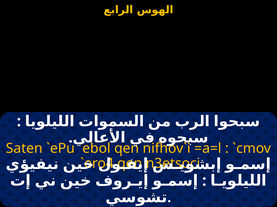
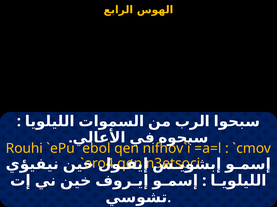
Saten: Saten -> Rouhi
